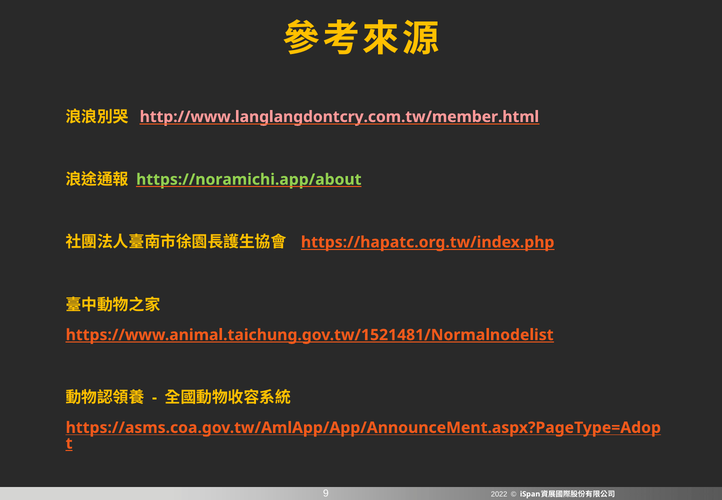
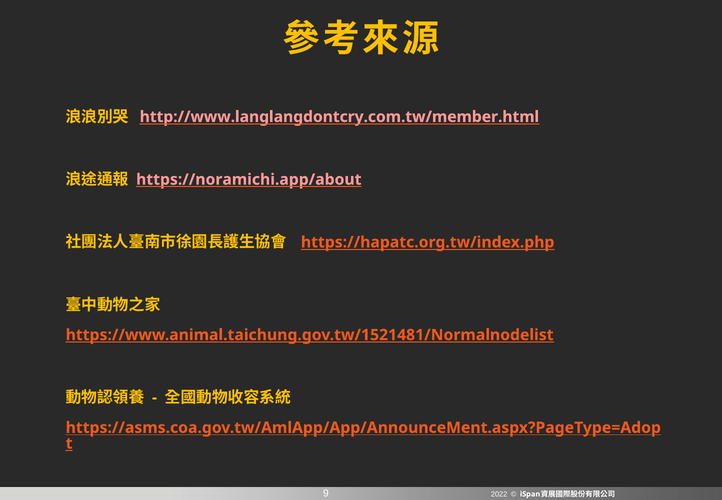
https://noramichi.app/about colour: light green -> pink
